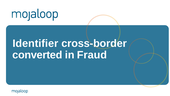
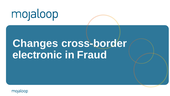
Identifier: Identifier -> Changes
converted: converted -> electronic
